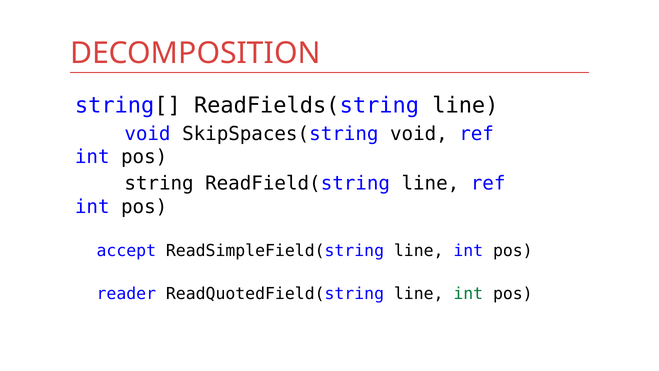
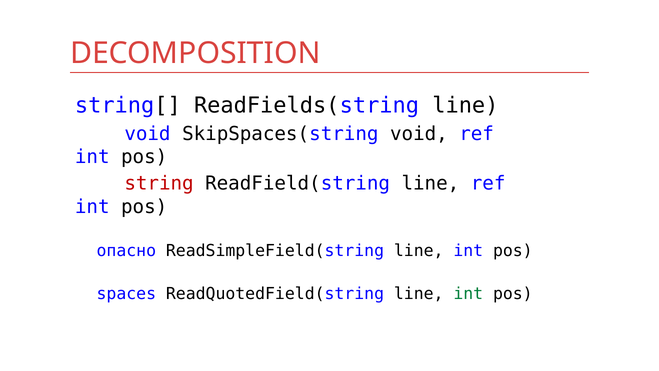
string colour: black -> red
accept: accept -> опасно
reader: reader -> spaces
